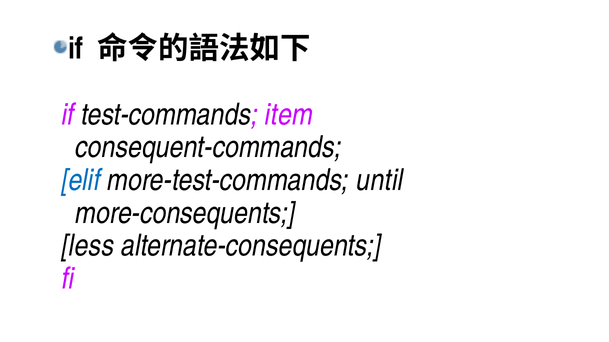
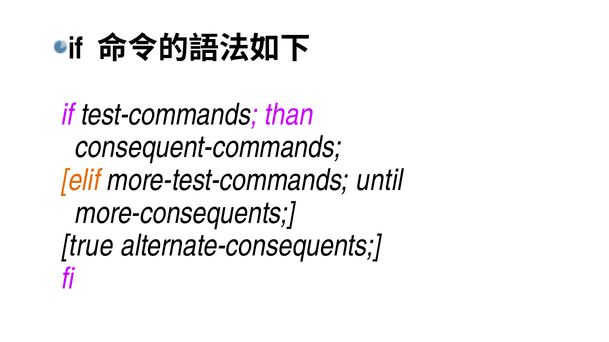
item: item -> than
elif colour: blue -> orange
less: less -> true
